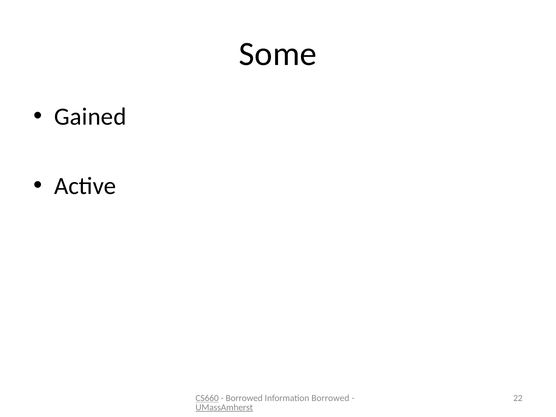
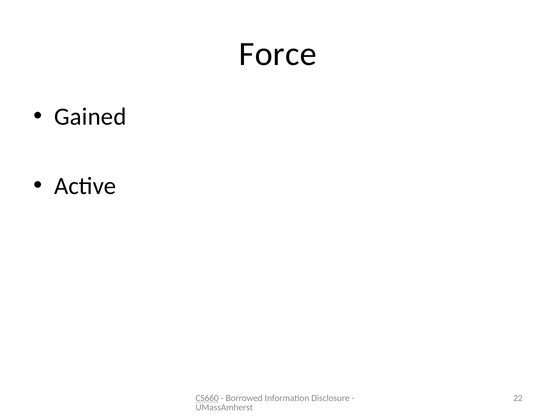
Some: Some -> Force
Information Borrowed: Borrowed -> Disclosure
UMassAmherst underline: present -> none
